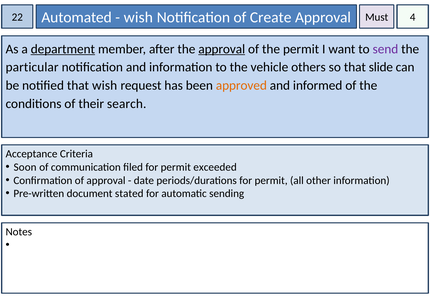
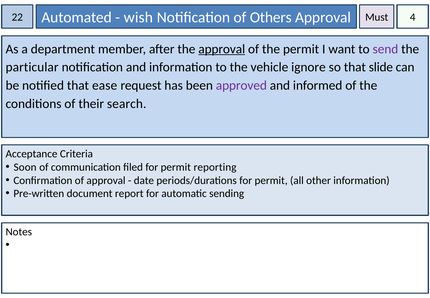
Create: Create -> Others
department underline: present -> none
others: others -> ignore
that wish: wish -> ease
approved colour: orange -> purple
exceeded: exceeded -> reporting
stated: stated -> report
